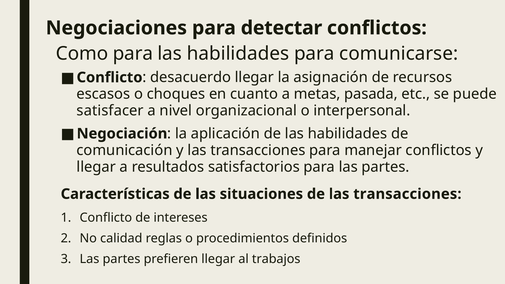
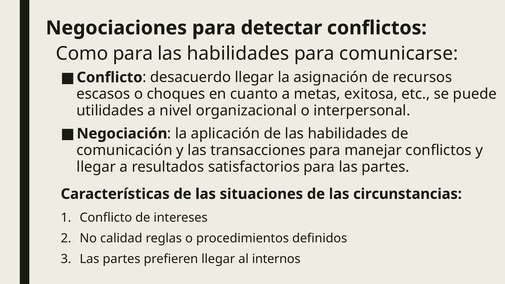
pasada: pasada -> exitosa
satisfacer: satisfacer -> utilidades
de las transacciones: transacciones -> circunstancias
trabajos: trabajos -> internos
